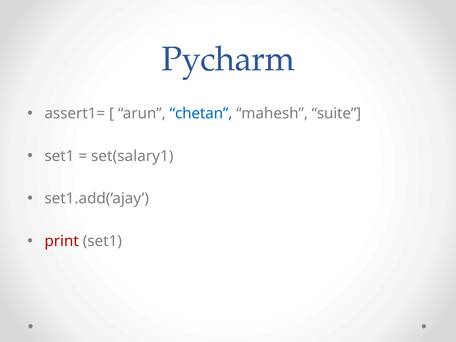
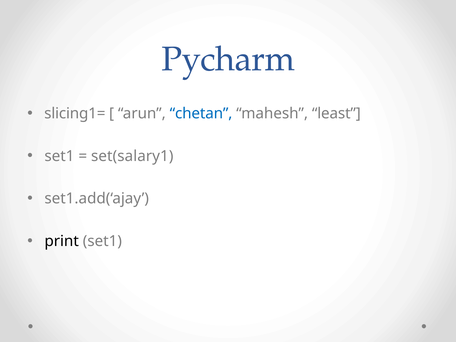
assert1=: assert1= -> slicing1=
suite: suite -> least
print colour: red -> black
